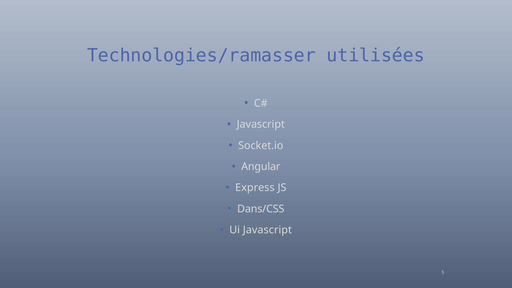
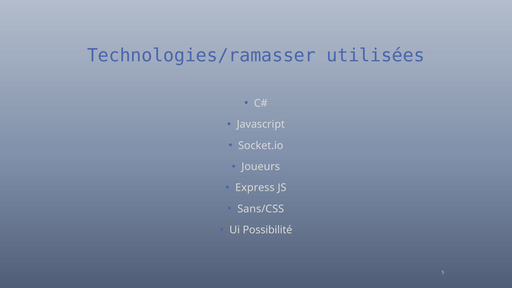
Angular: Angular -> Joueurs
Dans/CSS: Dans/CSS -> Sans/CSS
Ui Javascript: Javascript -> Possibilité
